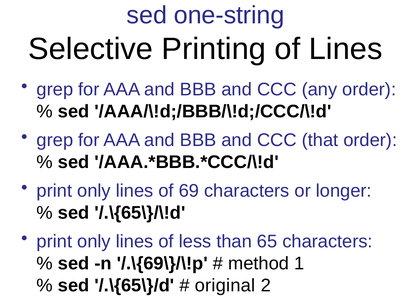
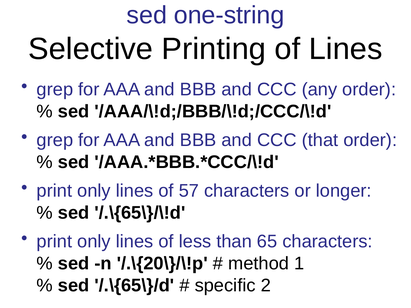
69: 69 -> 57
/.\{69\}/\!p: /.\{69\}/\!p -> /.\{20\}/\!p
original: original -> specific
